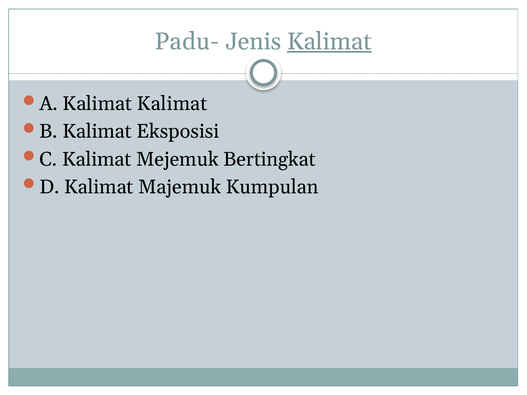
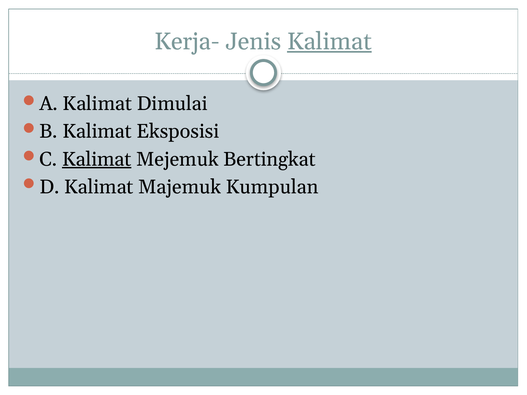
Padu-: Padu- -> Kerja-
Kalimat Kalimat: Kalimat -> Dimulai
Kalimat at (97, 159) underline: none -> present
